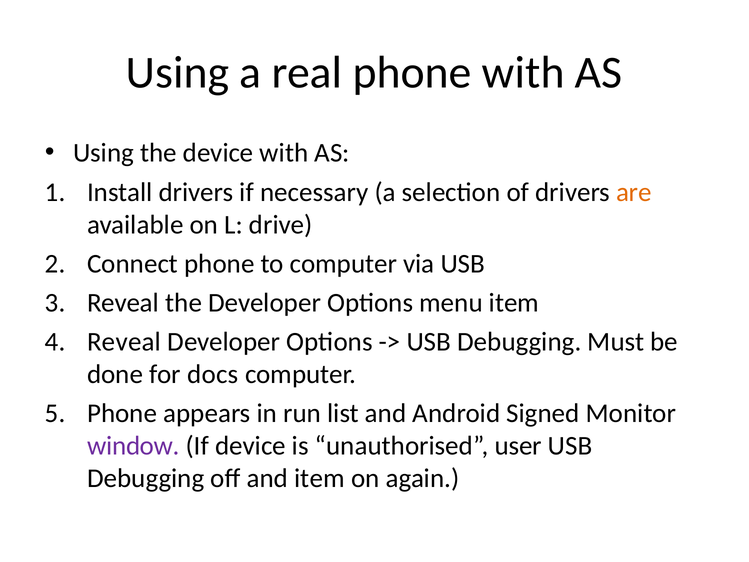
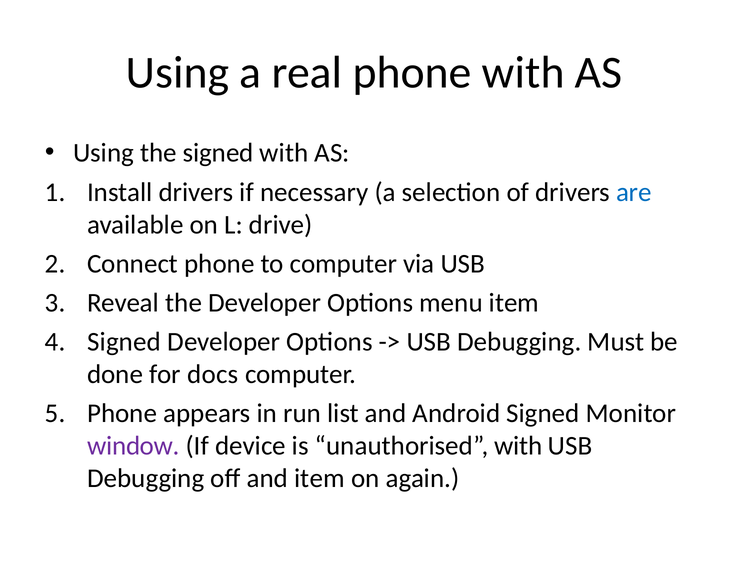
the device: device -> signed
are colour: orange -> blue
Reveal at (124, 342): Reveal -> Signed
unauthorised user: user -> with
